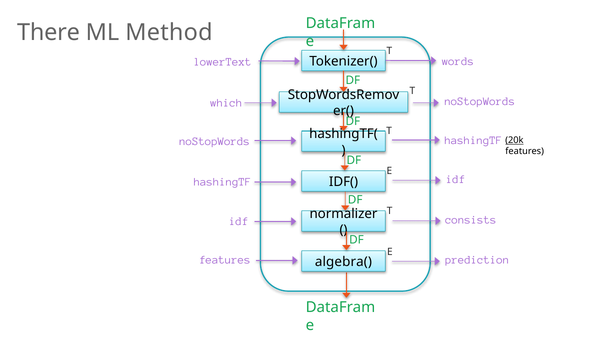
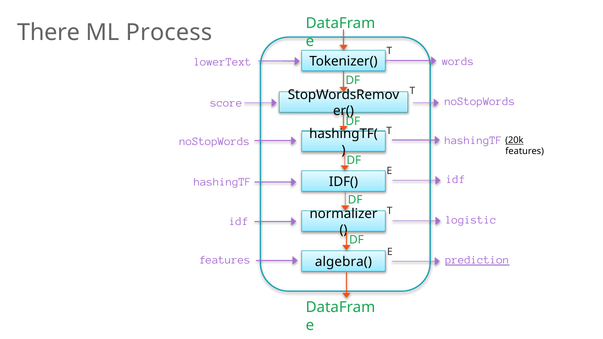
Method: Method -> Process
which: which -> score
consists: consists -> logistic
prediction underline: none -> present
